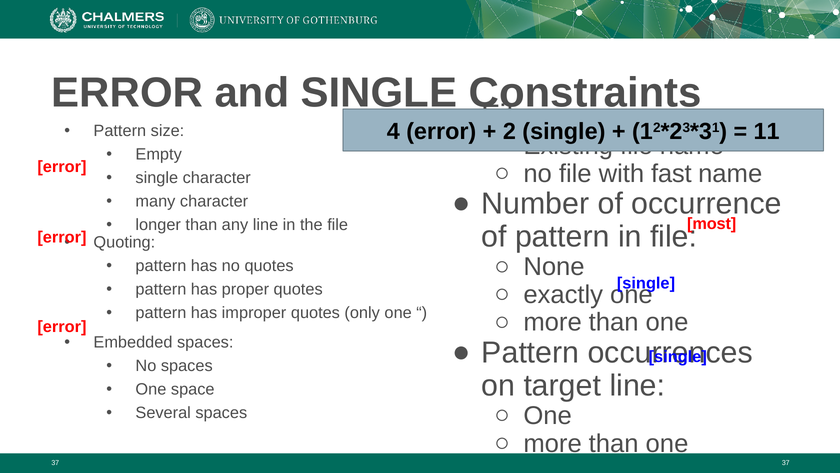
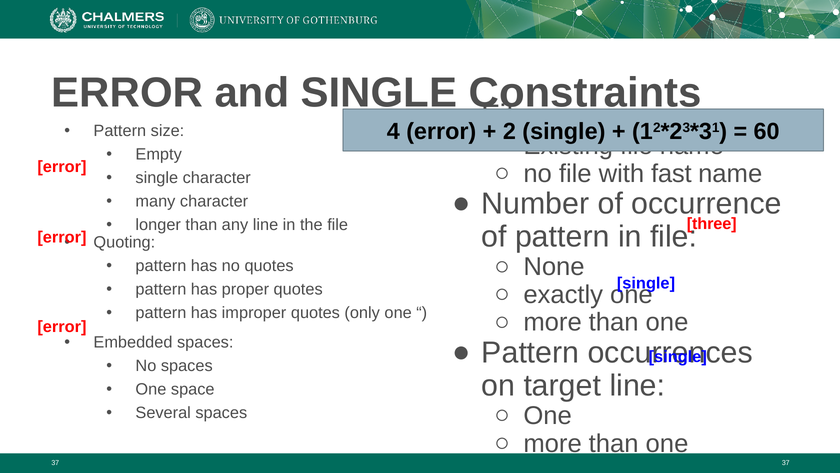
11: 11 -> 60
most: most -> three
